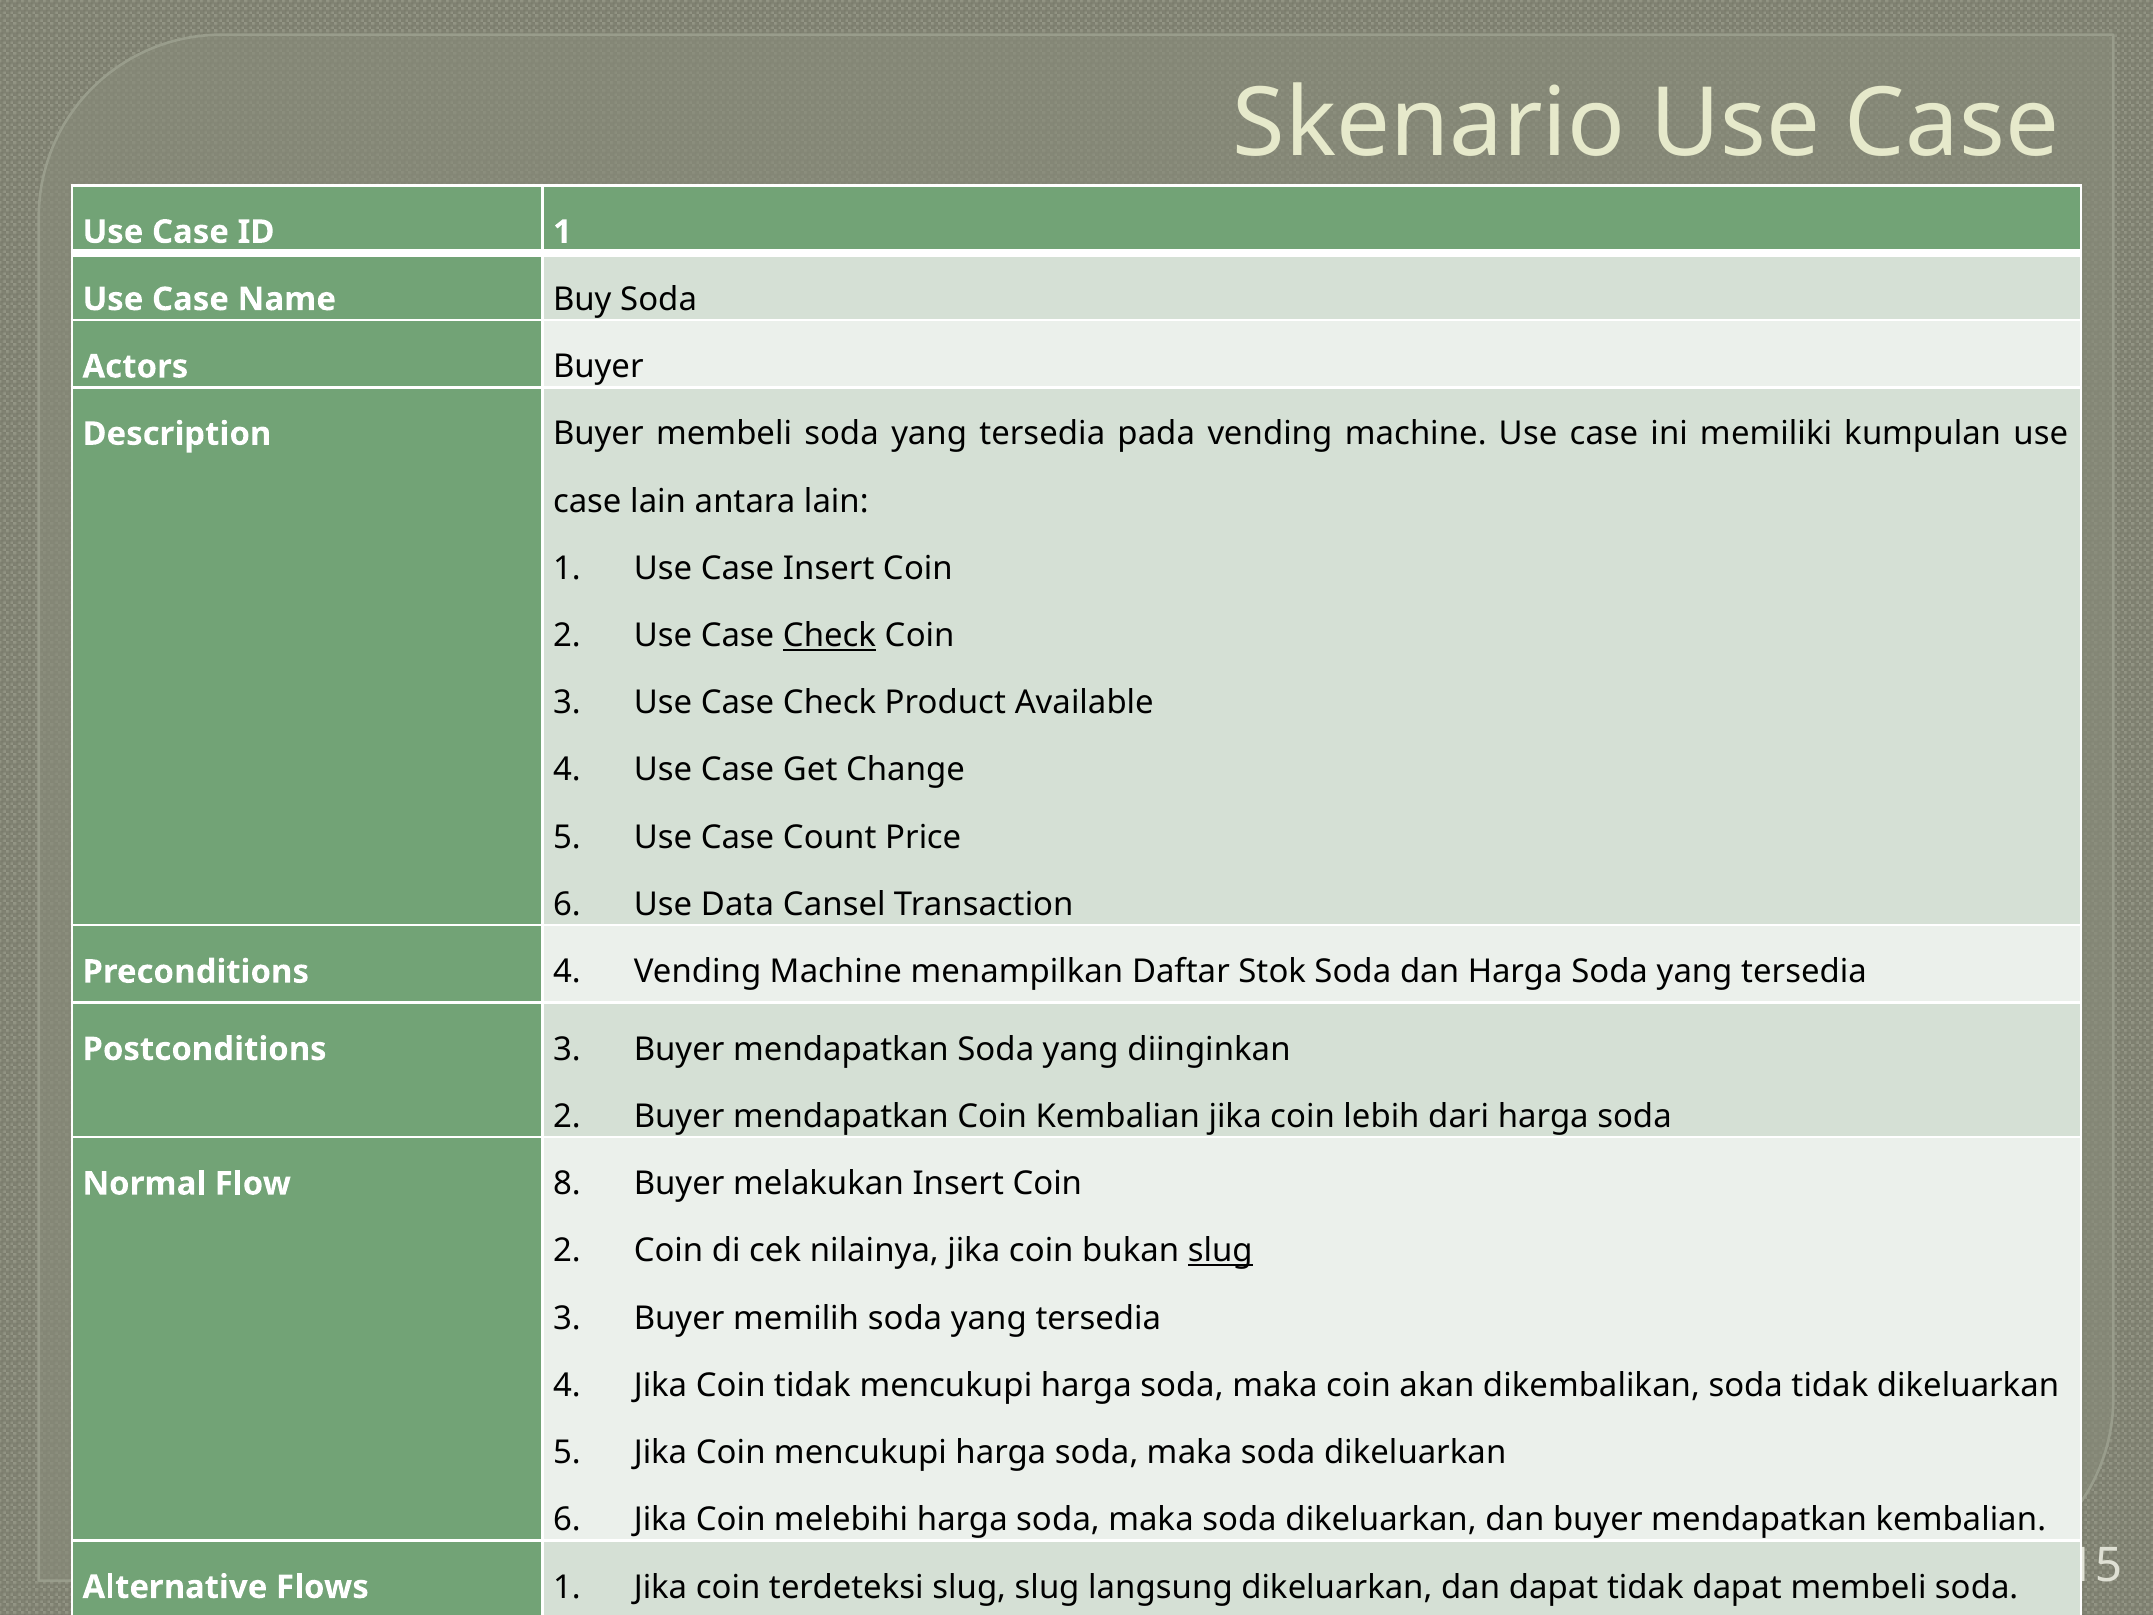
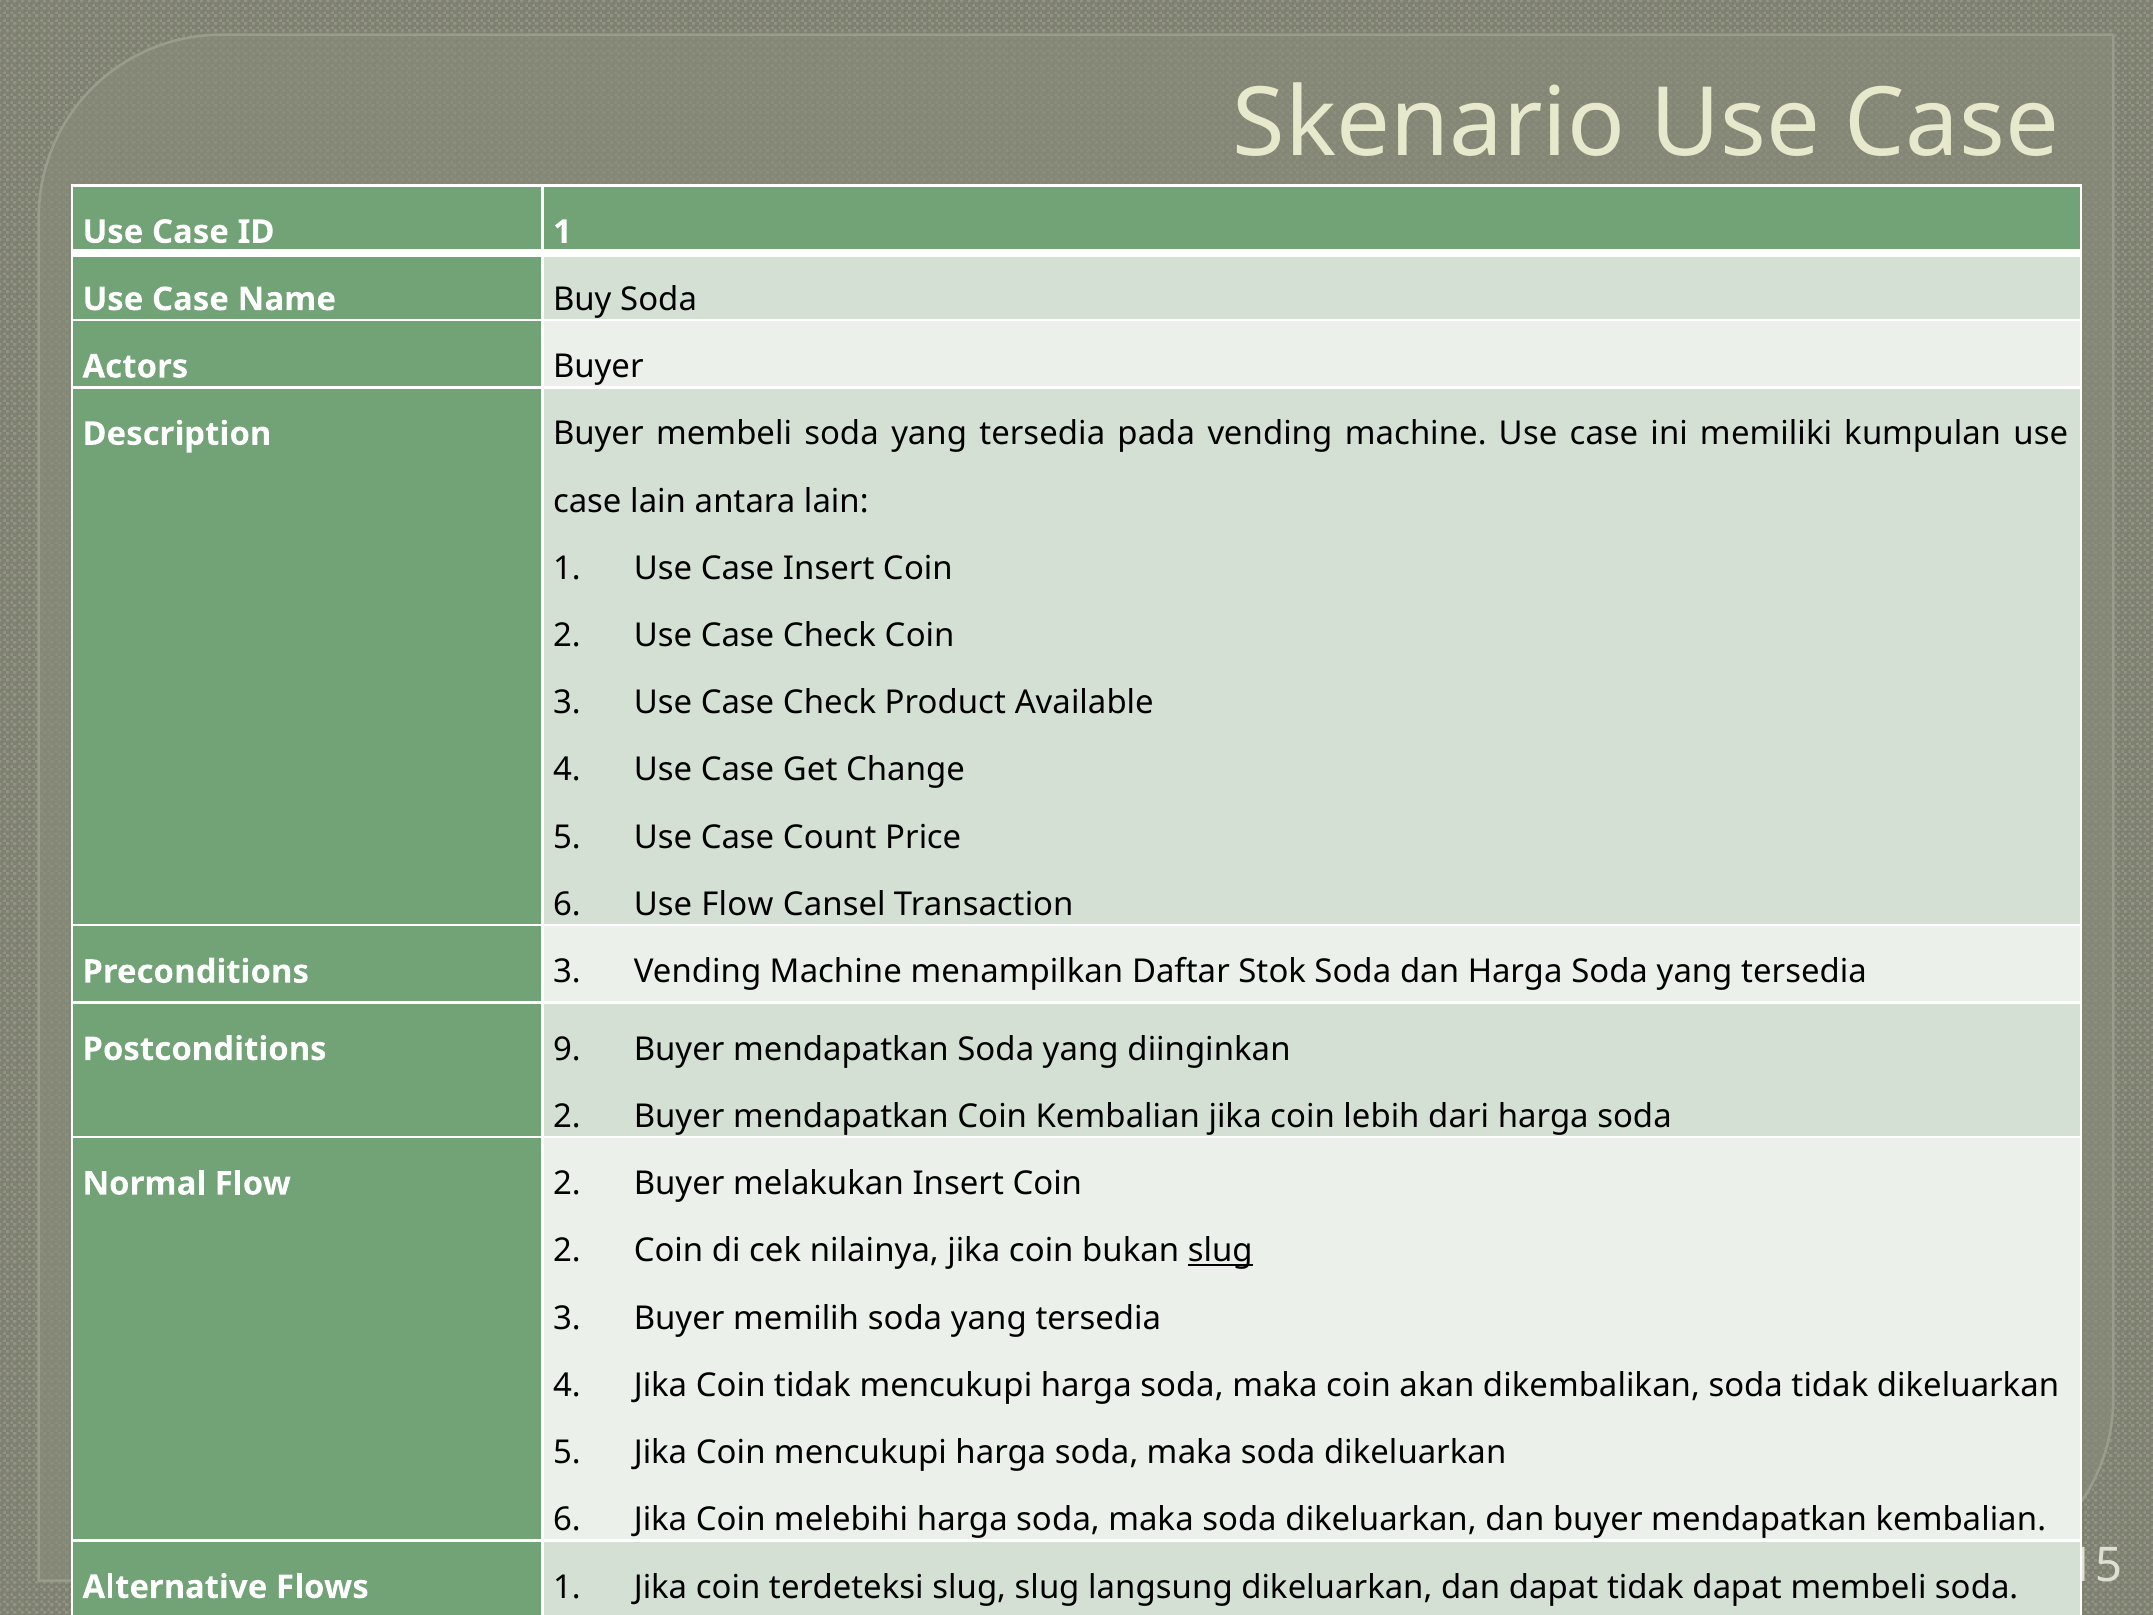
Check at (829, 636) underline: present -> none
Use Data: Data -> Flow
Preconditions 4: 4 -> 3
Postconditions 3: 3 -> 9
Flow 8: 8 -> 2
